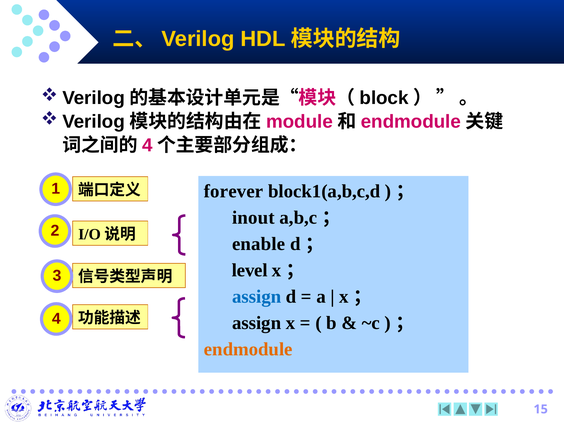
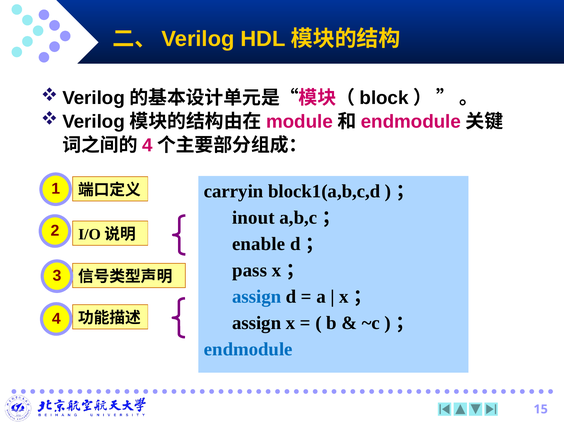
forever: forever -> carryin
level: level -> pass
endmodule colour: orange -> blue
